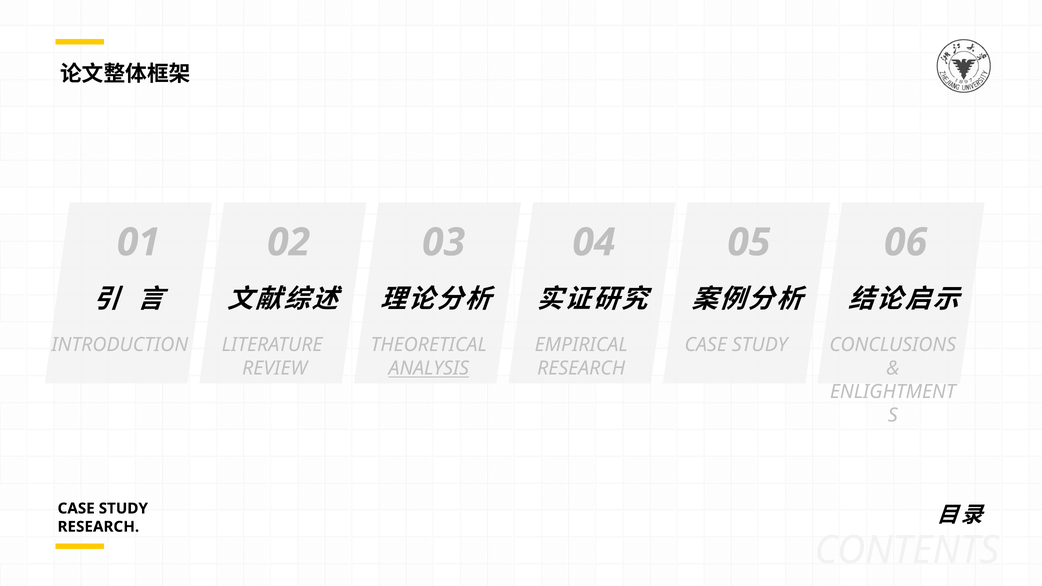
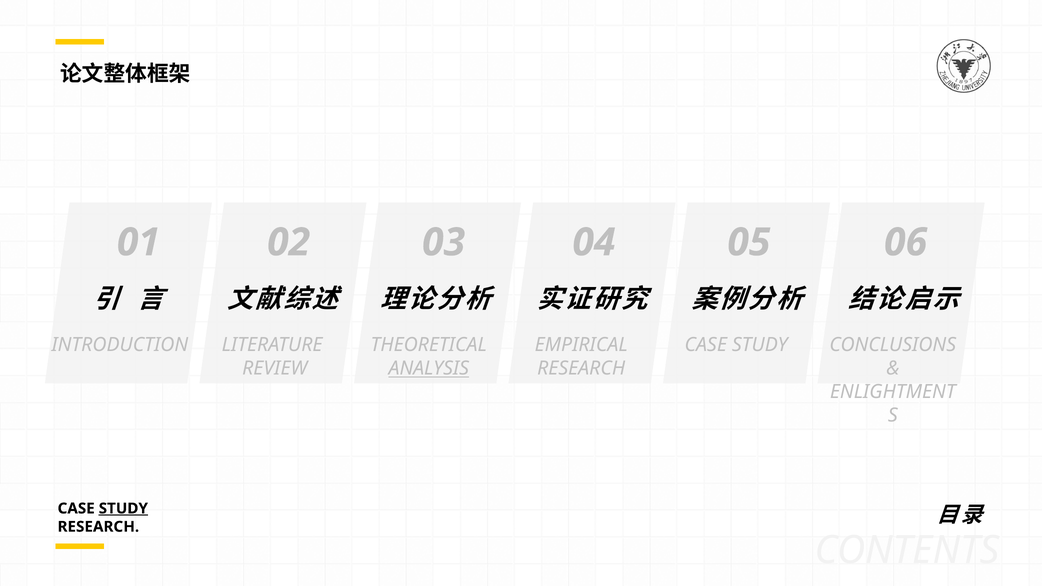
STUDY at (123, 509) underline: none -> present
